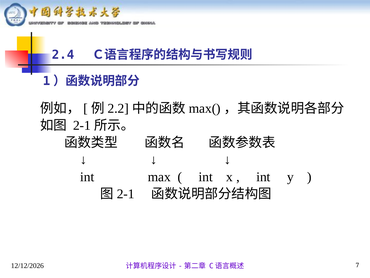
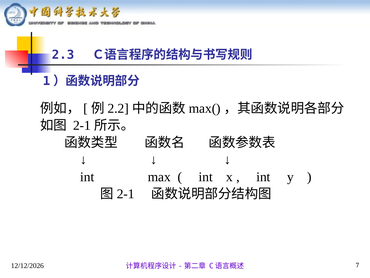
2.4: 2.4 -> 2.3
